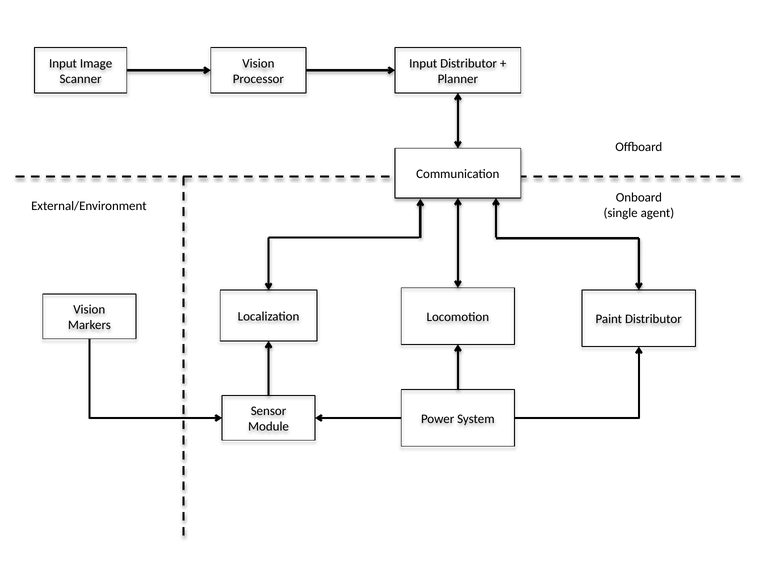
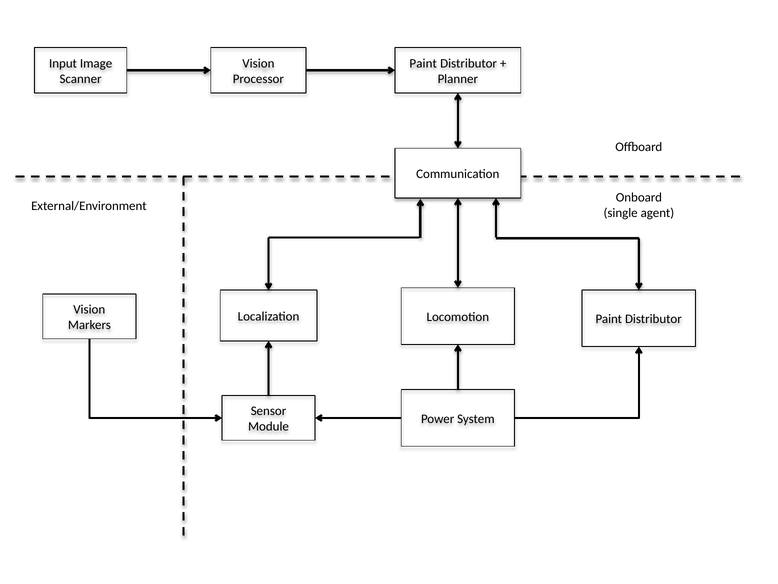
Input at (423, 63): Input -> Paint
